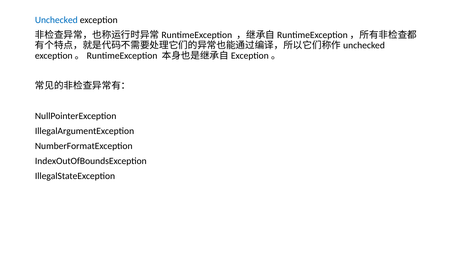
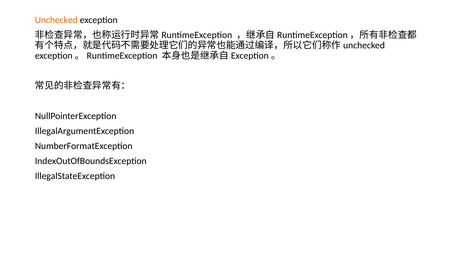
Unchecked colour: blue -> orange
